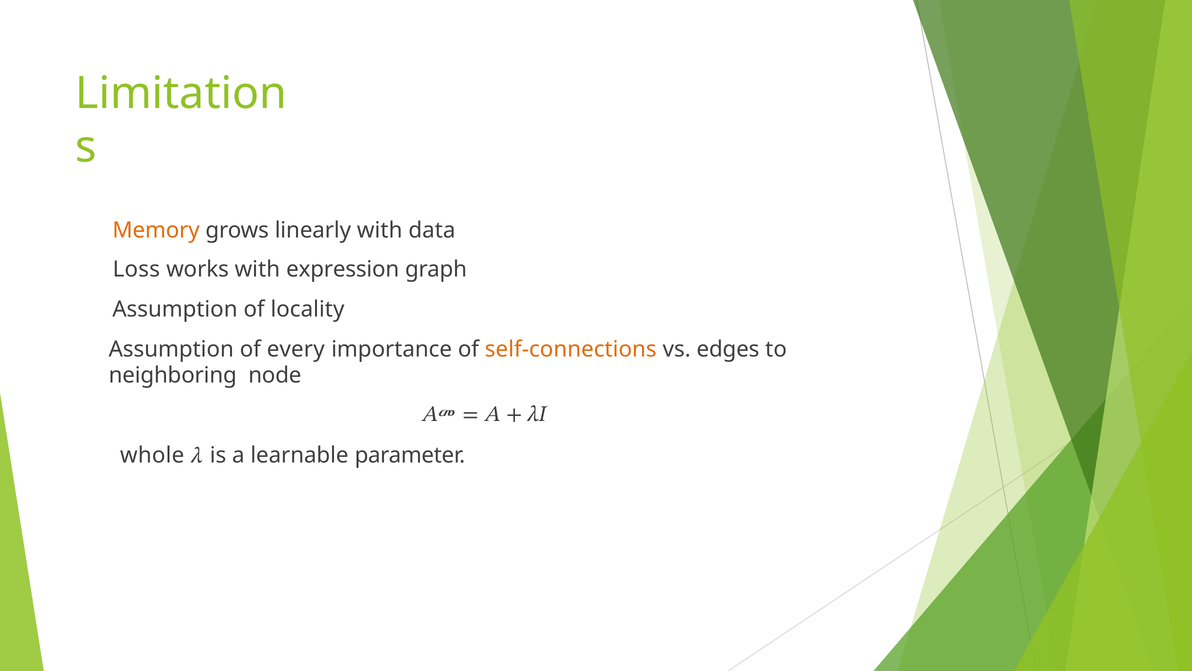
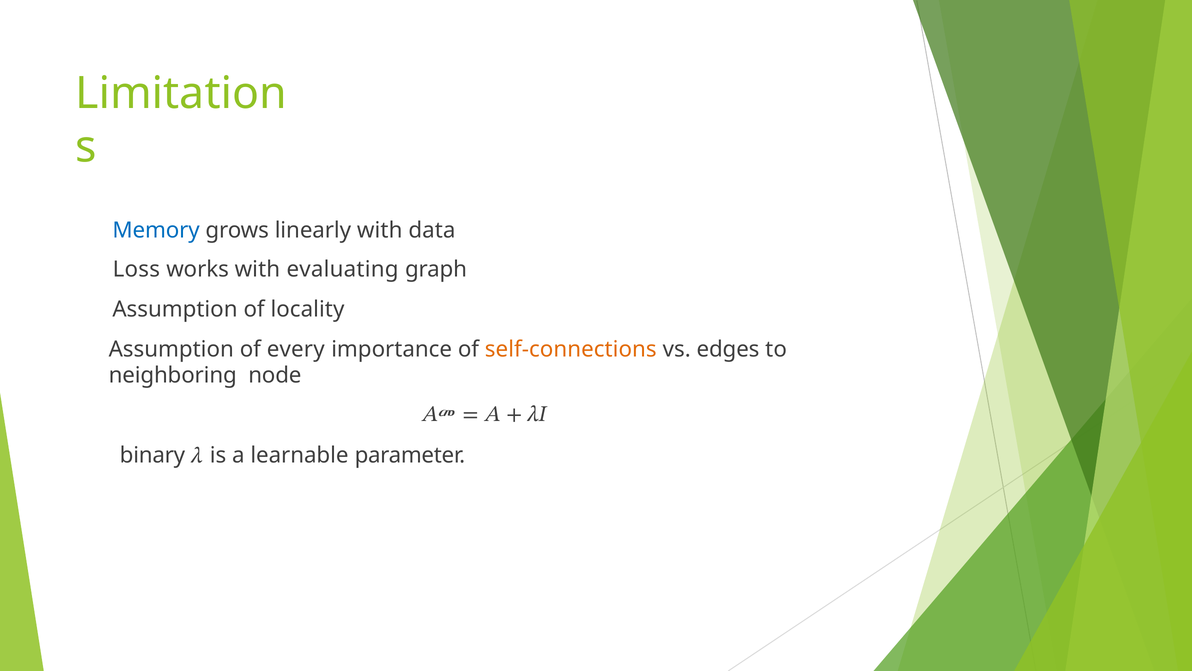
Memory colour: orange -> blue
expression: expression -> evaluating
whole: whole -> binary
